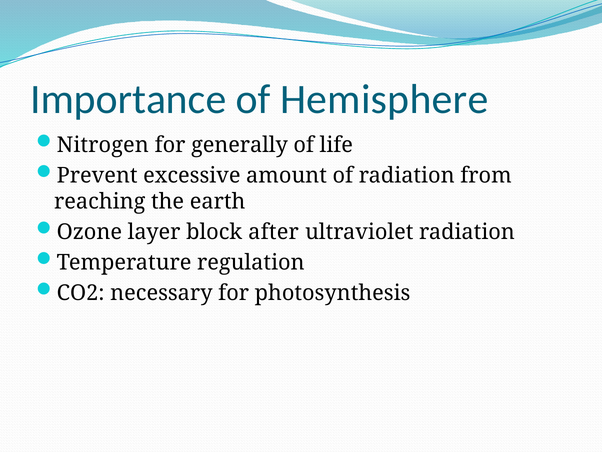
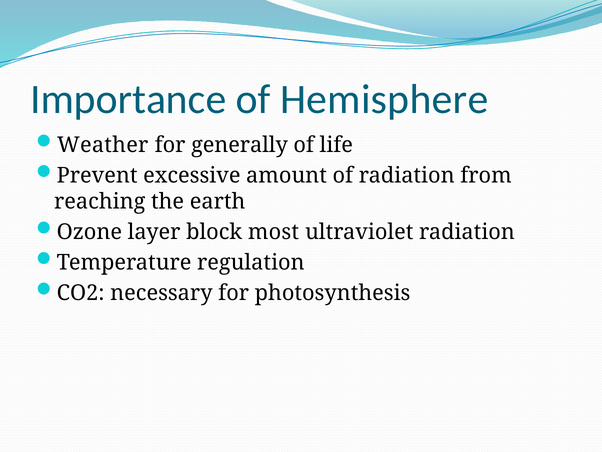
Nitrogen: Nitrogen -> Weather
after: after -> most
